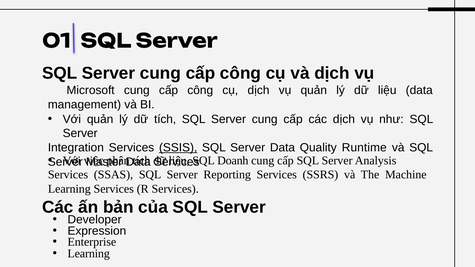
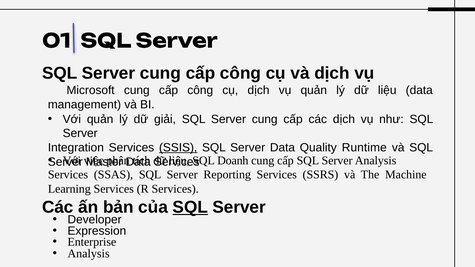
dữ tích: tích -> giải
SQL at (190, 207) underline: none -> present
Learning at (89, 254): Learning -> Analysis
